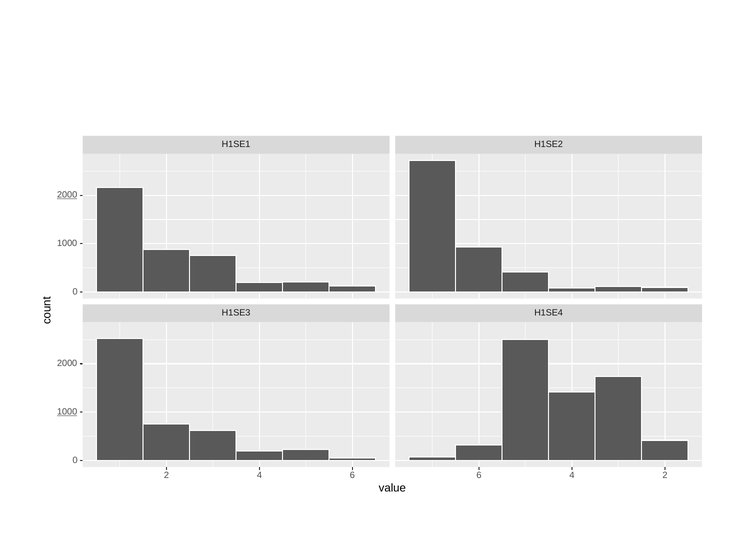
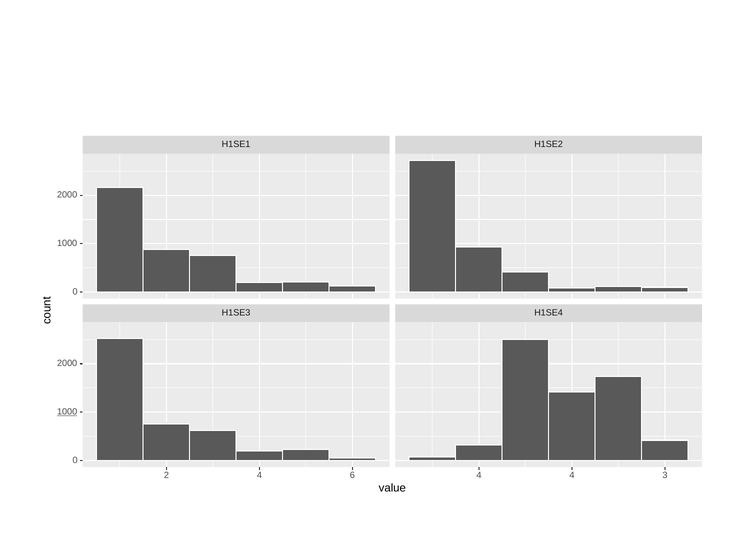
2000 at (67, 195) underline: present -> none
6 6: 6 -> 4
4 2: 2 -> 3
